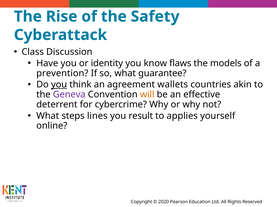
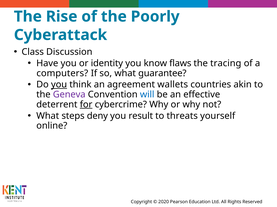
Safety: Safety -> Poorly
models: models -> tracing
prevention: prevention -> computers
will colour: orange -> blue
for underline: none -> present
lines: lines -> deny
applies: applies -> threats
